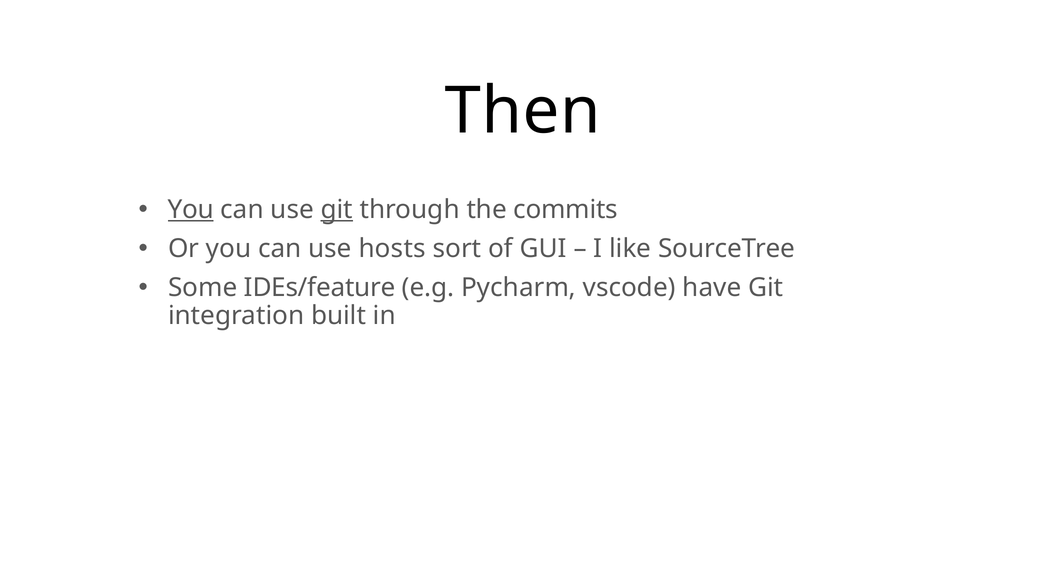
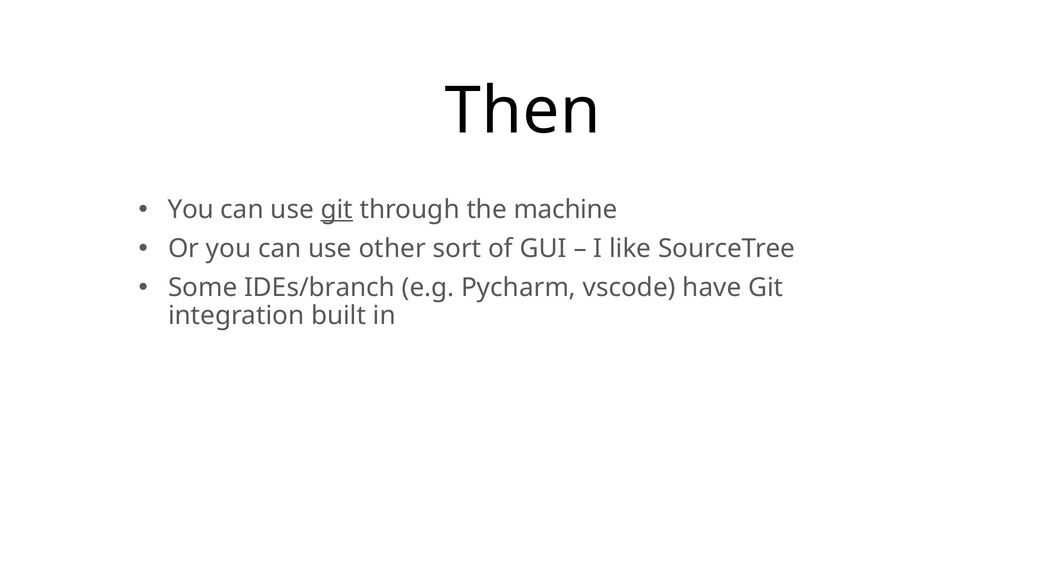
You at (191, 210) underline: present -> none
commits: commits -> machine
hosts: hosts -> other
IDEs/feature: IDEs/feature -> IDEs/branch
